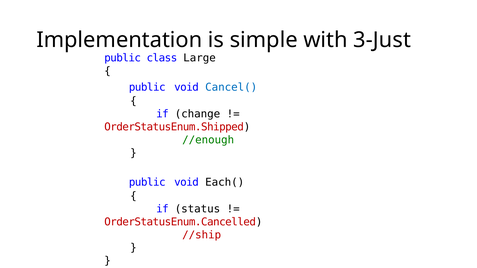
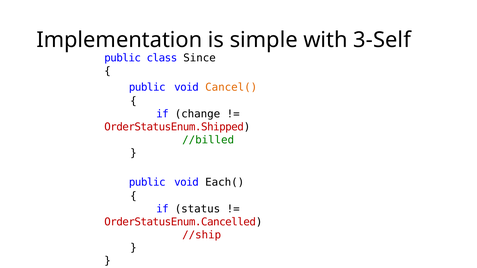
3-Just: 3-Just -> 3-Self
Large: Large -> Since
Cancel( colour: blue -> orange
//enough: //enough -> //billed
